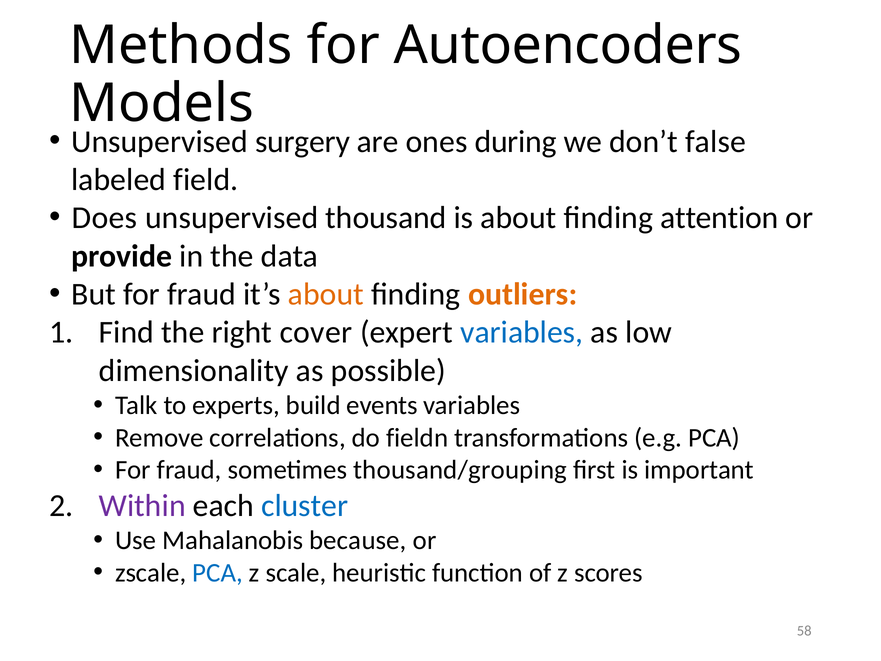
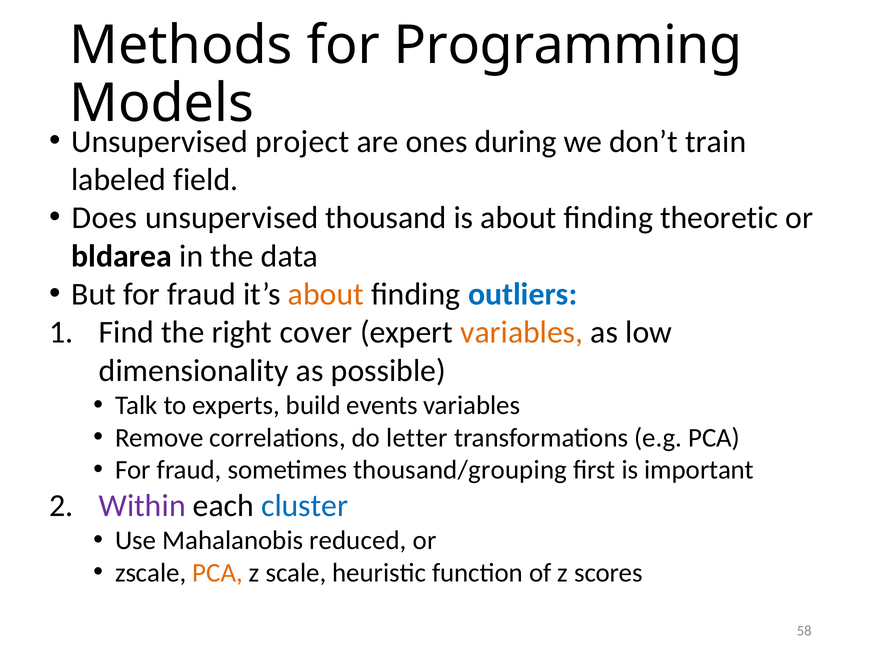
Autoencoders: Autoencoders -> Programming
surgery: surgery -> project
false: false -> train
attention: attention -> theoretic
provide: provide -> bldarea
outliers colour: orange -> blue
variables at (522, 332) colour: blue -> orange
fieldn: fieldn -> letter
because: because -> reduced
PCA at (218, 573) colour: blue -> orange
